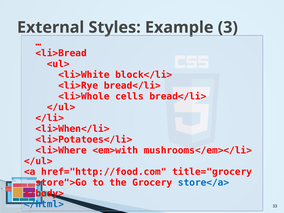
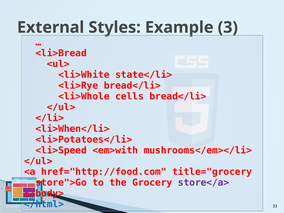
block</li>: block</li> -> state</li>
<li>Where: <li>Where -> <li>Speed
store</a> colour: blue -> purple
